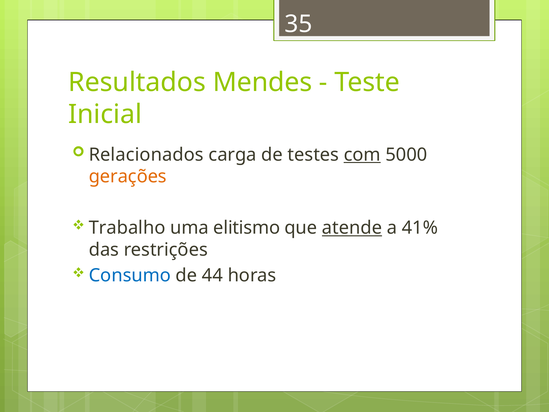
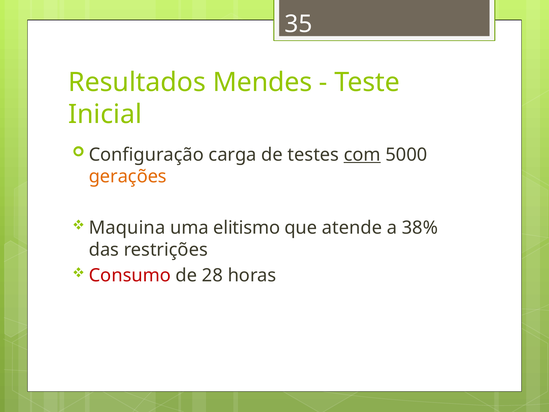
Relacionados: Relacionados -> Configuração
Trabalho: Trabalho -> Maquina
atende underline: present -> none
41%: 41% -> 38%
Consumo colour: blue -> red
44: 44 -> 28
